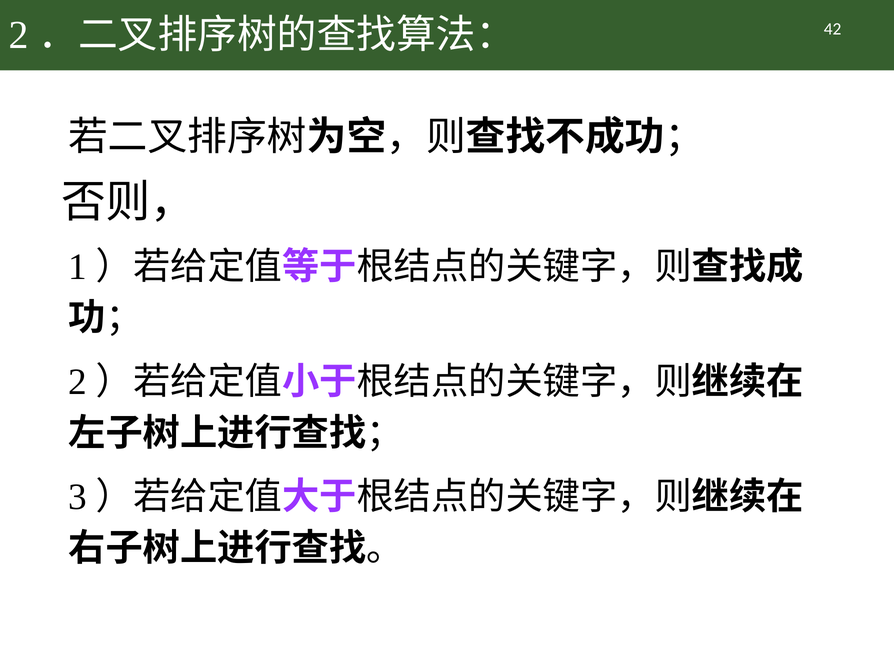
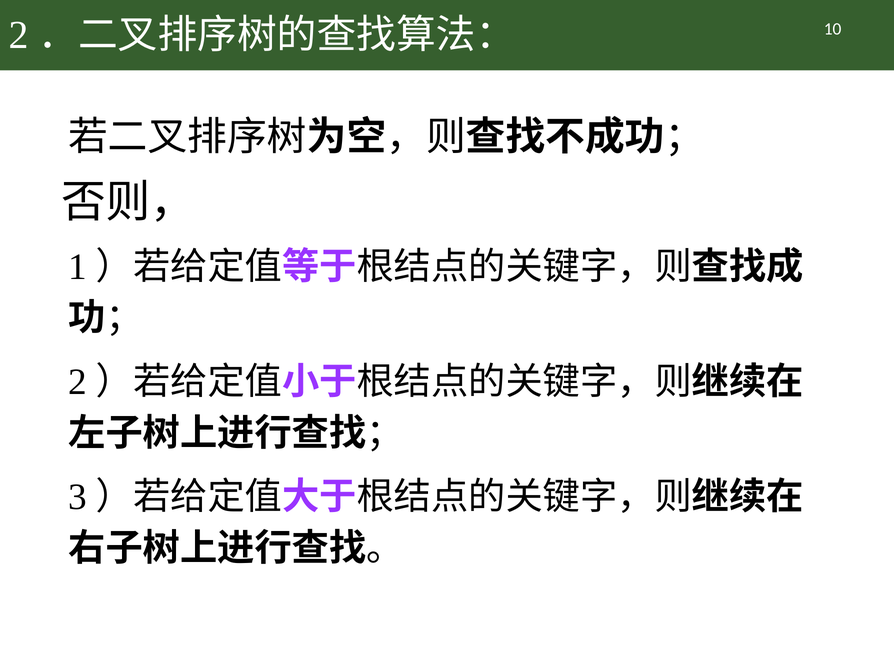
42: 42 -> 10
